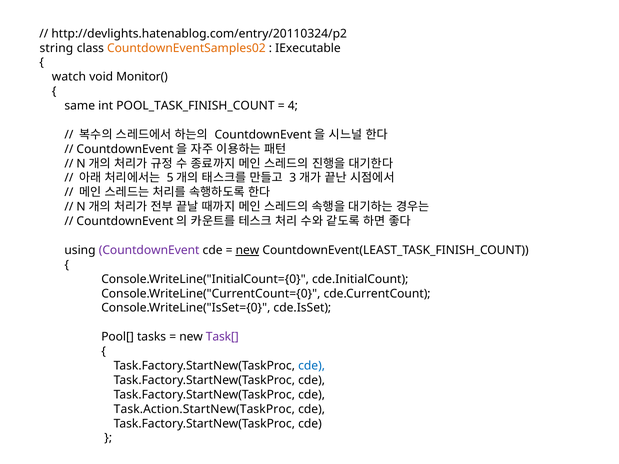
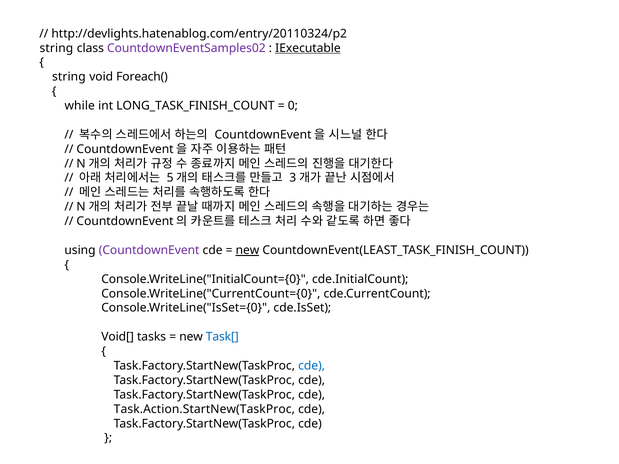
CountdownEventSamples02 colour: orange -> purple
IExecutable underline: none -> present
watch at (69, 77): watch -> string
Monitor(: Monitor( -> Foreach(
same: same -> while
POOL_TASK_FINISH_COUNT: POOL_TASK_FINISH_COUNT -> LONG_TASK_FINISH_COUNT
4: 4 -> 0
Pool[: Pool[ -> Void[
Task[ colour: purple -> blue
